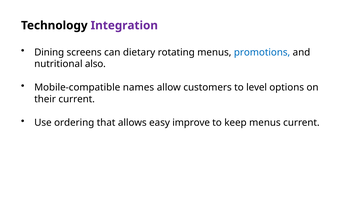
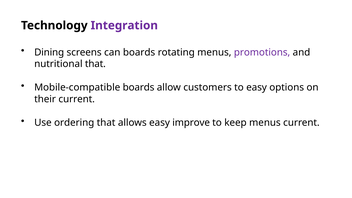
can dietary: dietary -> boards
promotions colour: blue -> purple
nutritional also: also -> that
Mobile-compatible names: names -> boards
to level: level -> easy
